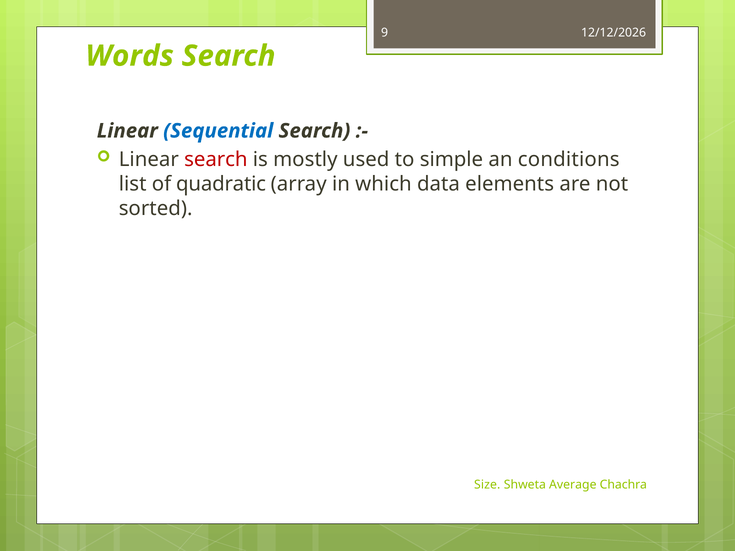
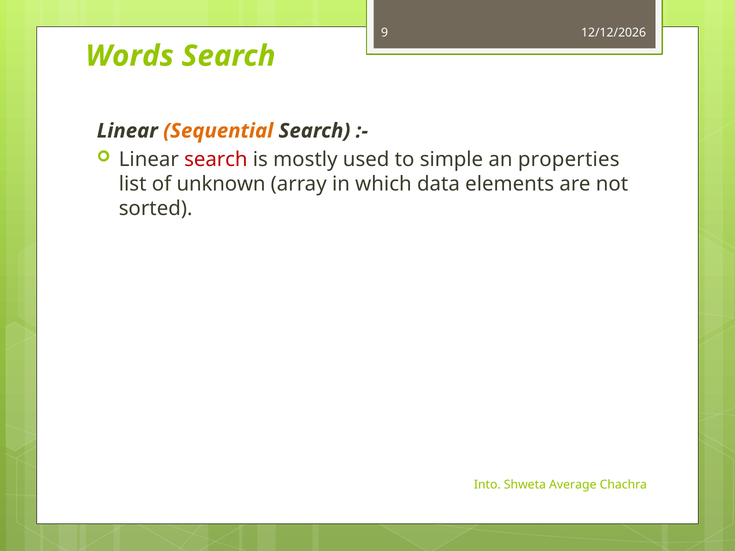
Sequential colour: blue -> orange
conditions: conditions -> properties
quadratic: quadratic -> unknown
Size: Size -> Into
